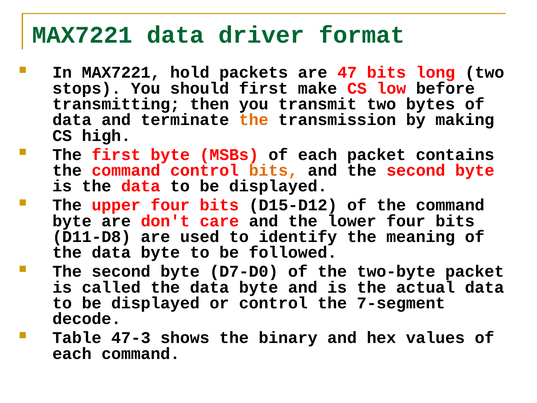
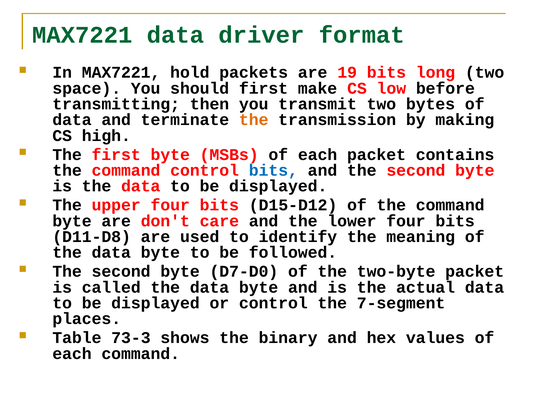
47: 47 -> 19
stops: stops -> space
bits at (273, 170) colour: orange -> blue
decode: decode -> places
47-3: 47-3 -> 73-3
